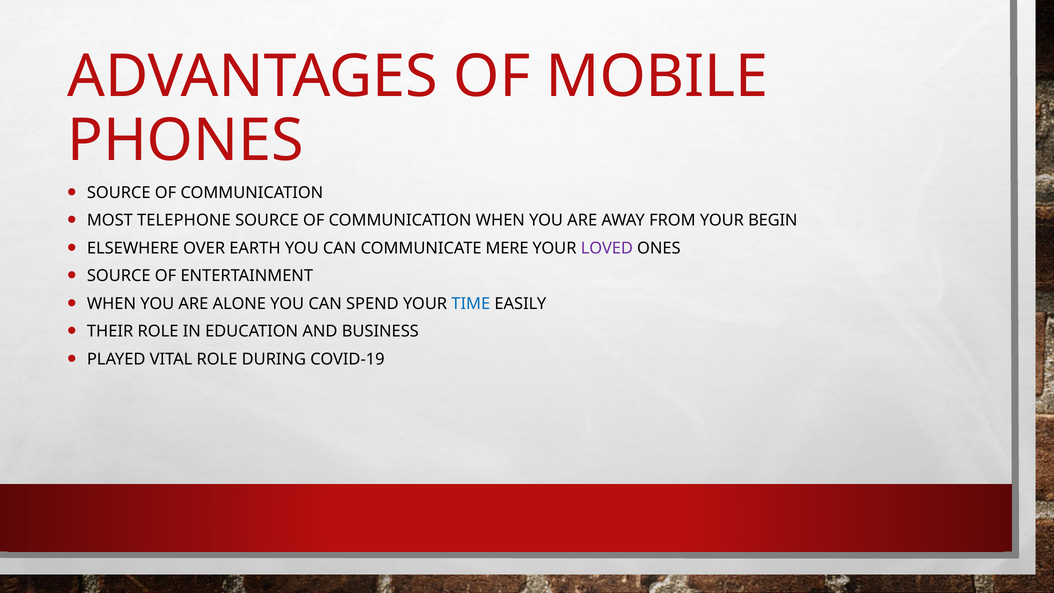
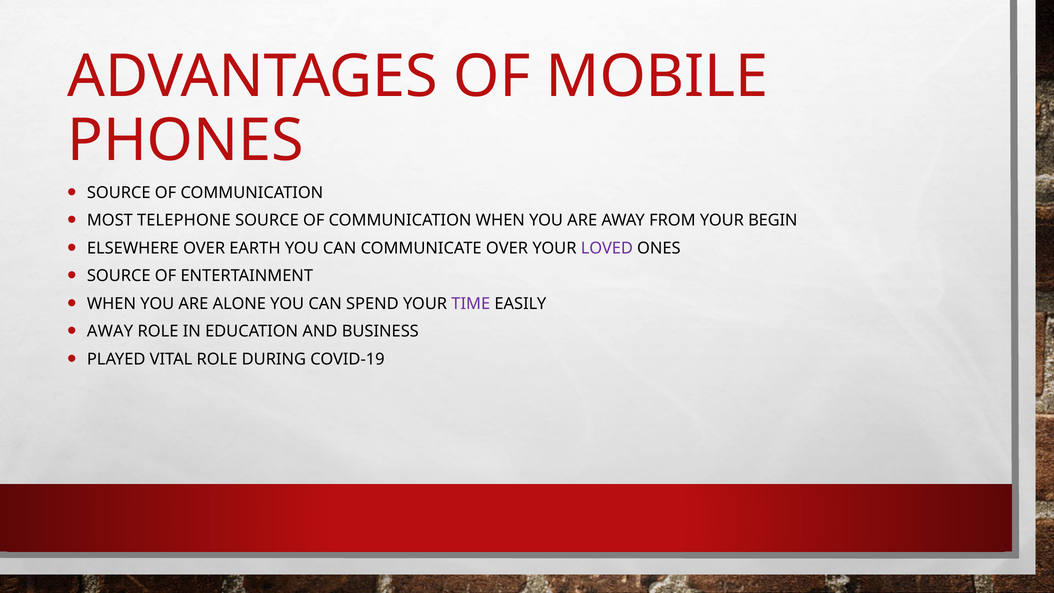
COMMUNICATE MERE: MERE -> OVER
TIME colour: blue -> purple
THEIR at (110, 331): THEIR -> AWAY
